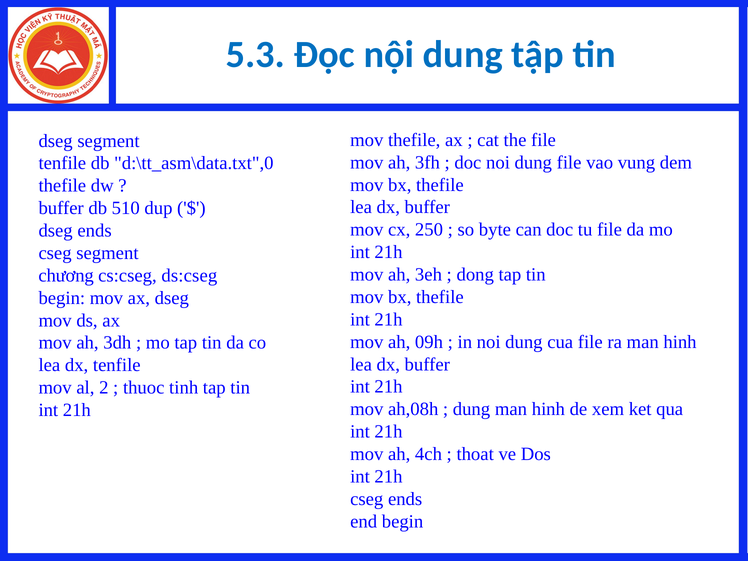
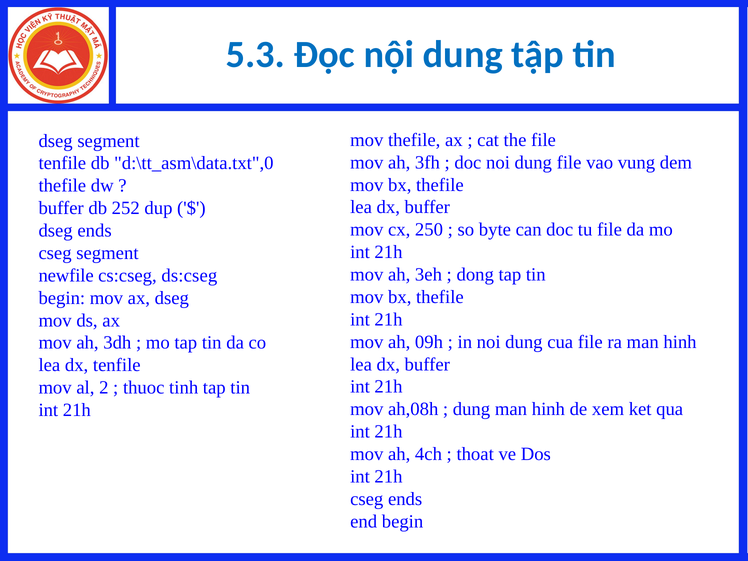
510: 510 -> 252
chương: chương -> newfile
